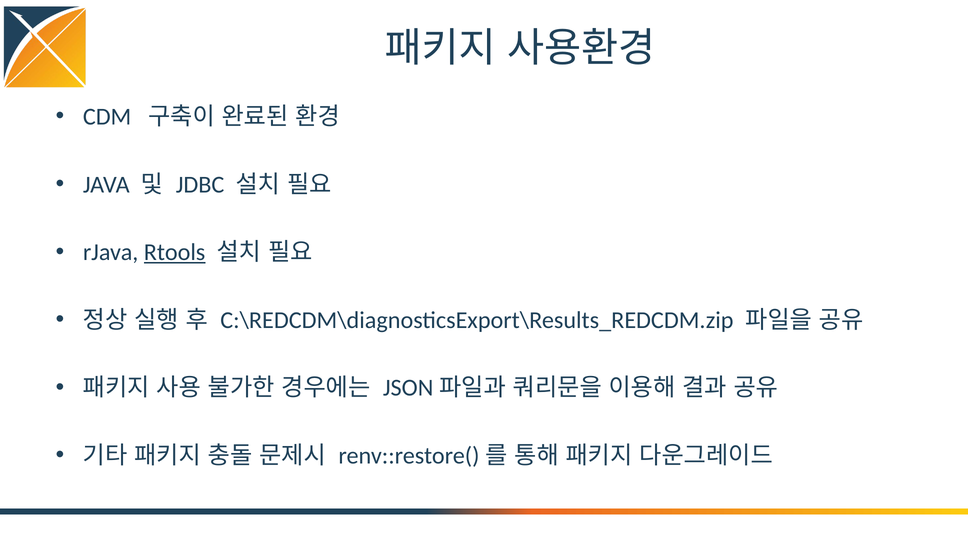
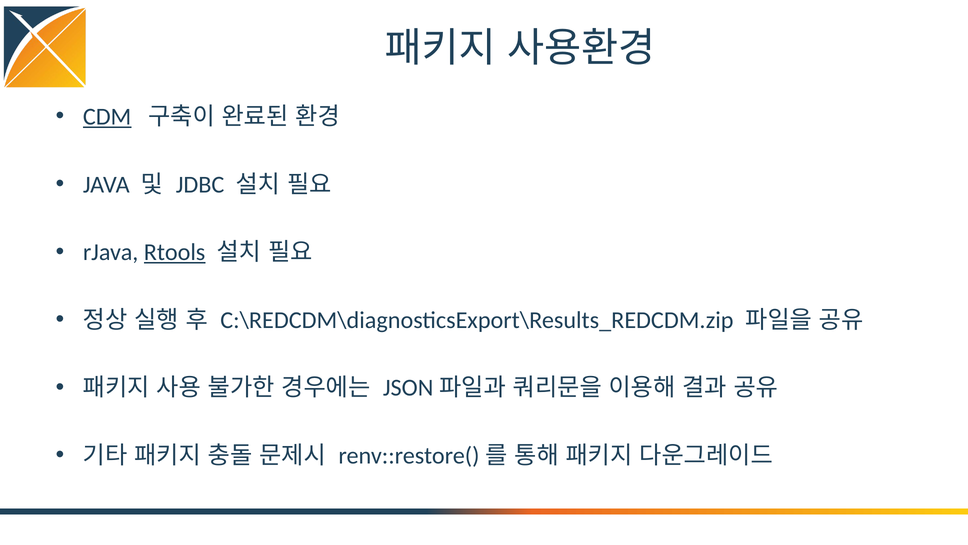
CDM underline: none -> present
